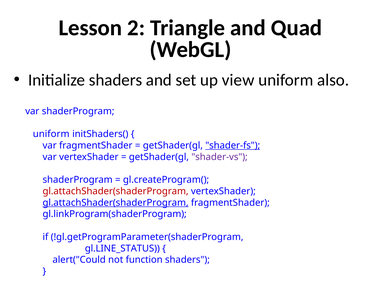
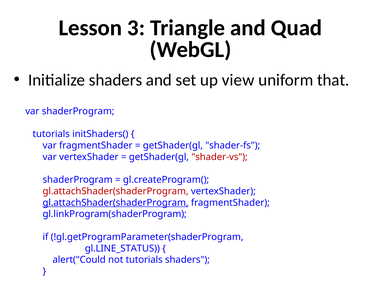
2: 2 -> 3
also: also -> that
uniform at (51, 134): uniform -> tutorials
shader-fs underline: present -> none
shader-vs colour: purple -> red
not function: function -> tutorials
